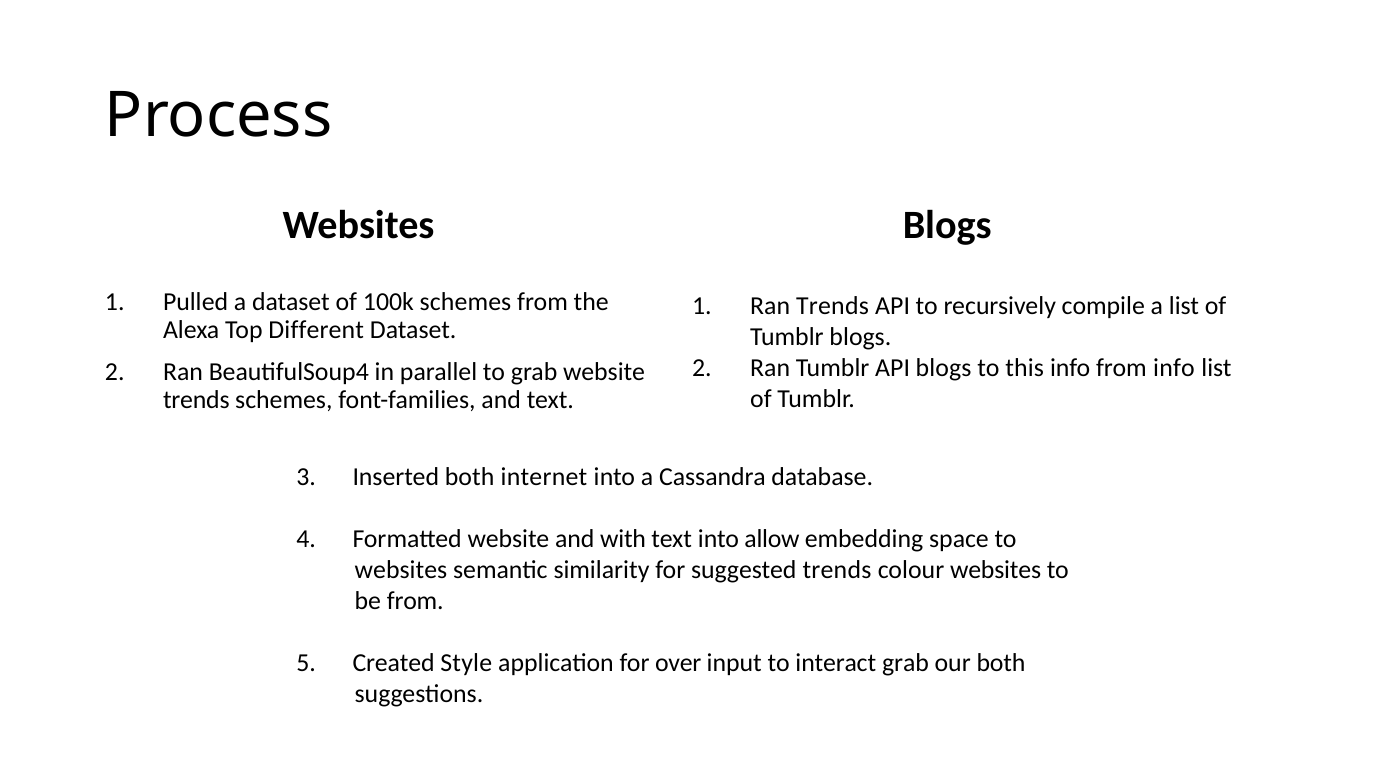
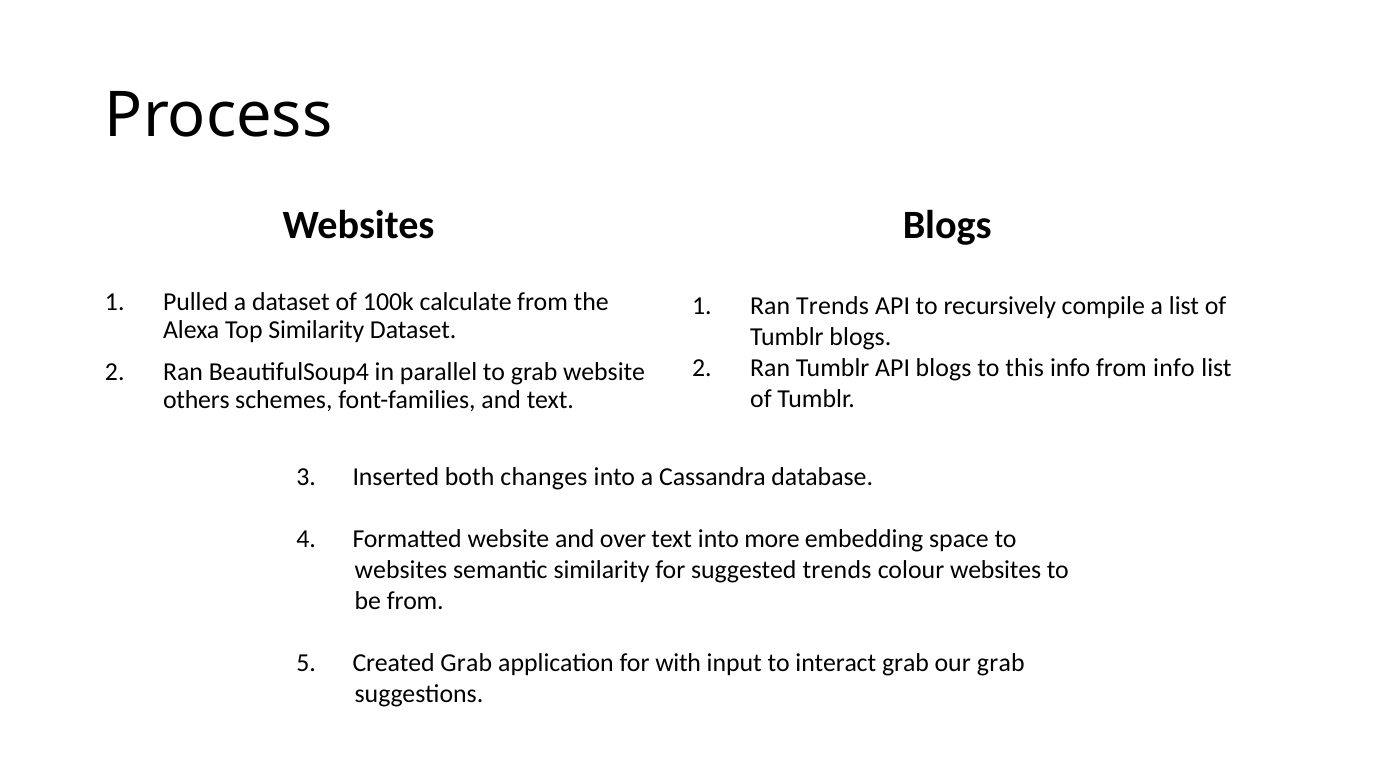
100k schemes: schemes -> calculate
Top Different: Different -> Similarity
trends at (196, 400): trends -> others
internet: internet -> changes
with: with -> over
allow: allow -> more
Created Style: Style -> Grab
over: over -> with
our both: both -> grab
